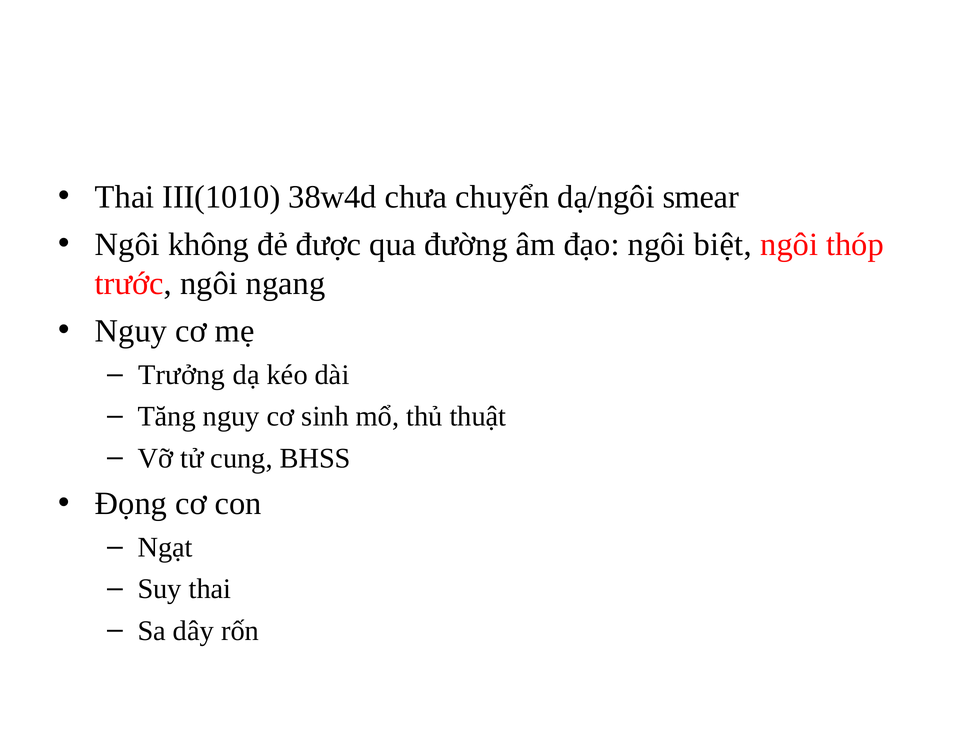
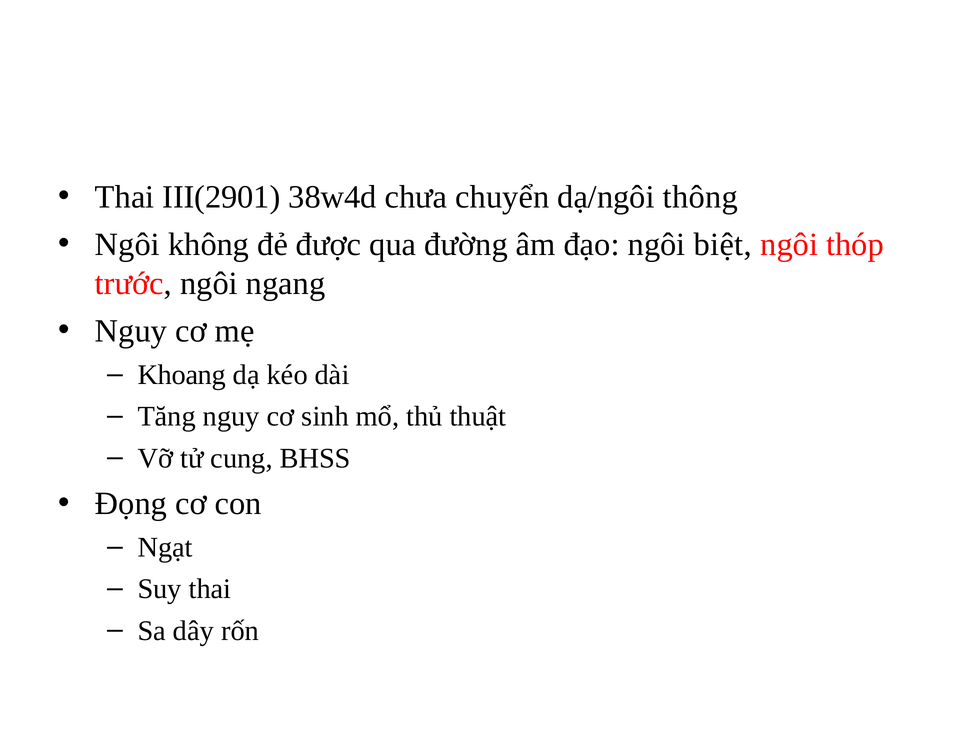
III(1010: III(1010 -> III(2901
smear: smear -> thông
Trưởng: Trưởng -> Khoang
